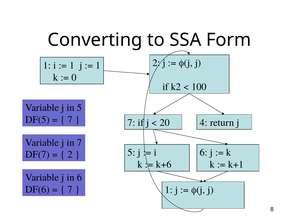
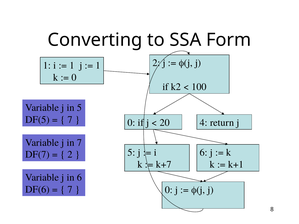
7 at (131, 123): 7 -> 0
k+6: k+6 -> k+7
1 at (169, 190): 1 -> 0
